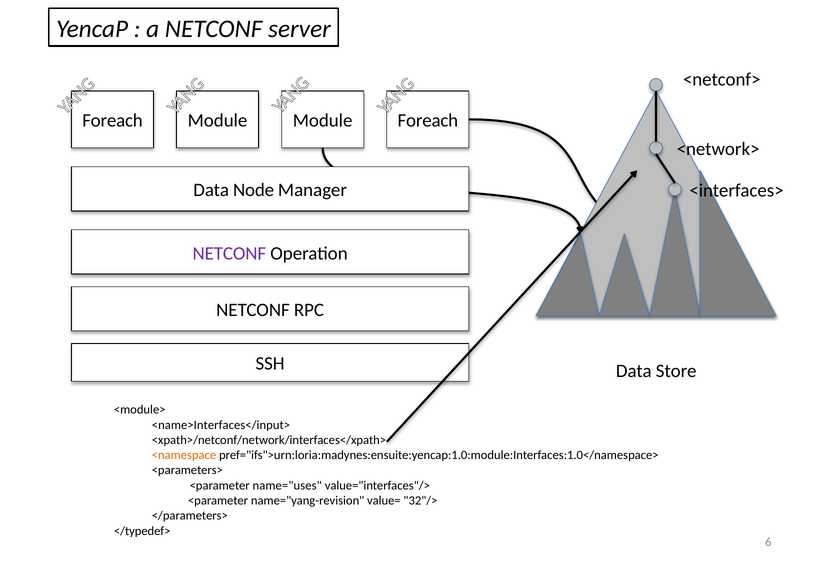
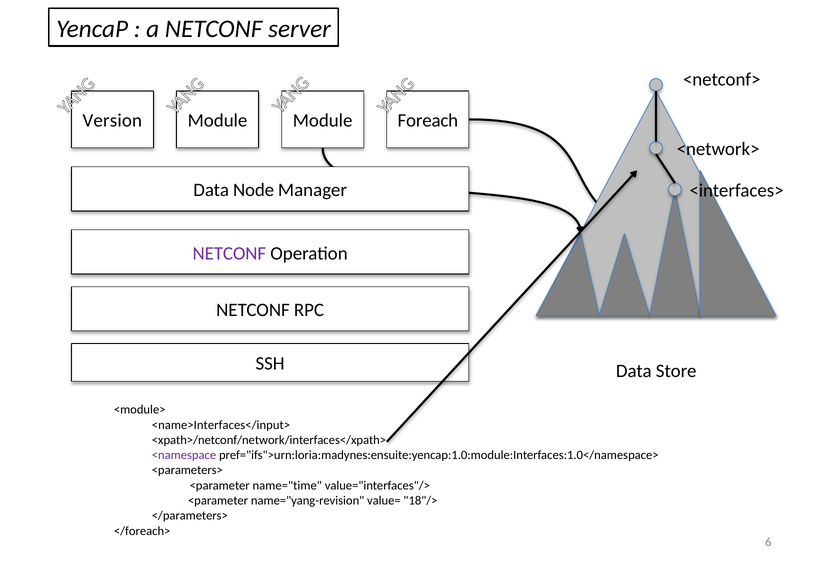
Foreach at (113, 121): Foreach -> Version
<namespace colour: orange -> purple
name="uses: name="uses -> name="time
32"/>: 32"/> -> 18"/>
</typedef>: </typedef> -> </foreach>
